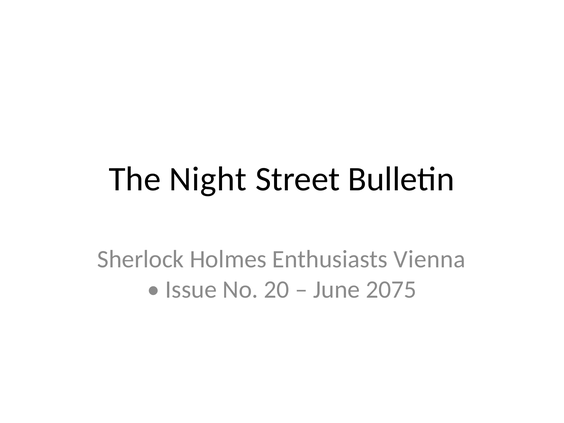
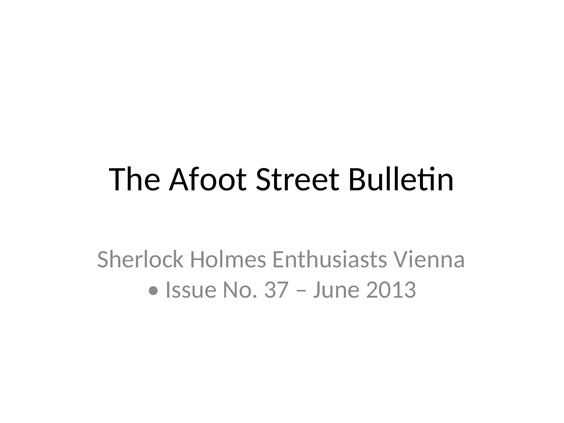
Night: Night -> Afoot
20: 20 -> 37
2075: 2075 -> 2013
